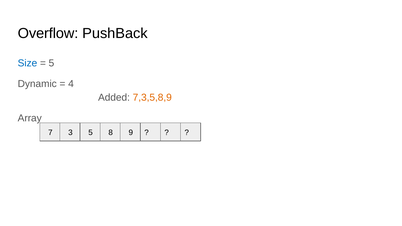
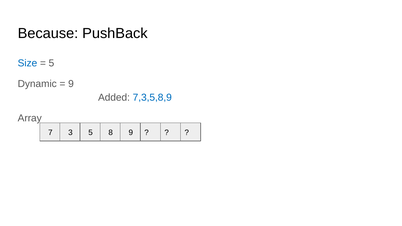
Overflow: Overflow -> Because
4 at (71, 84): 4 -> 9
7,3,5,8,9 colour: orange -> blue
